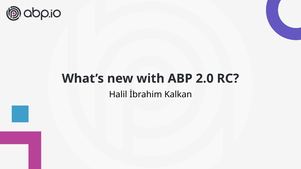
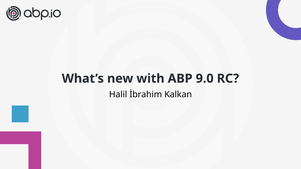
2.0: 2.0 -> 9.0
